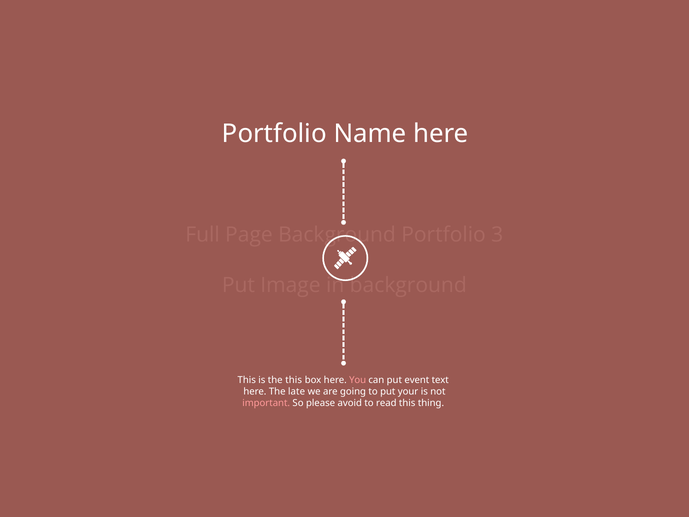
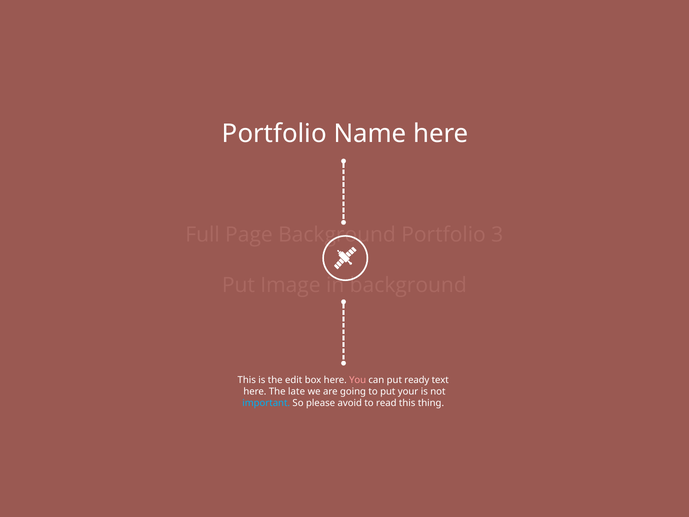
the this: this -> edit
event: event -> ready
important colour: pink -> light blue
